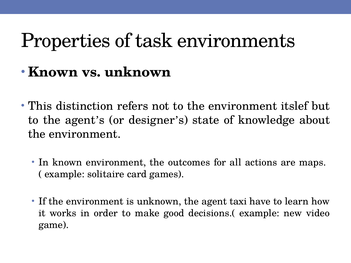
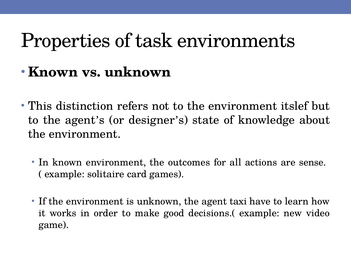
maps: maps -> sense
